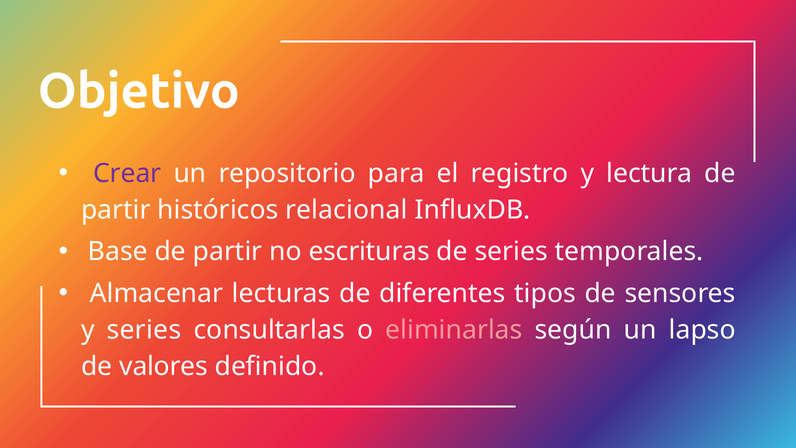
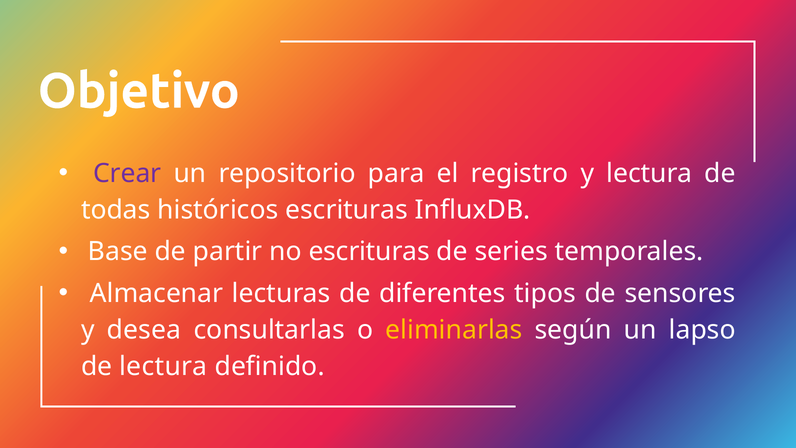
partir at (116, 210): partir -> todas
históricos relacional: relacional -> escrituras
y series: series -> desea
eliminarlas colour: pink -> yellow
de valores: valores -> lectura
